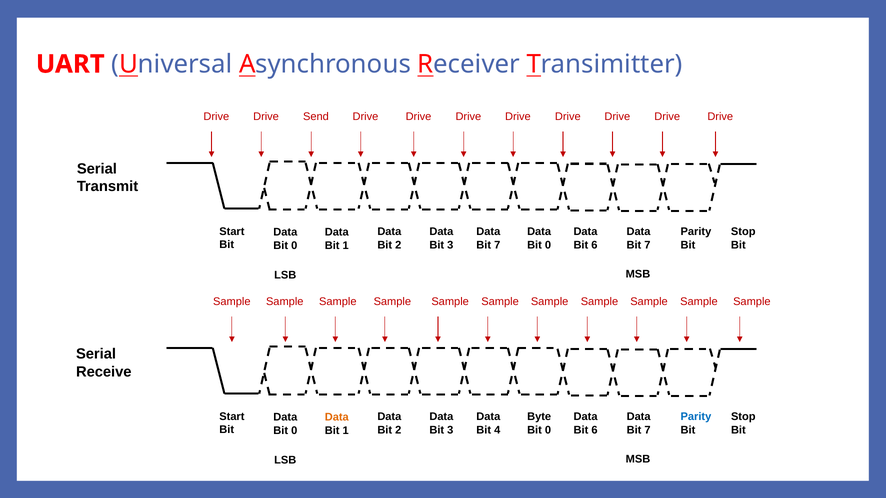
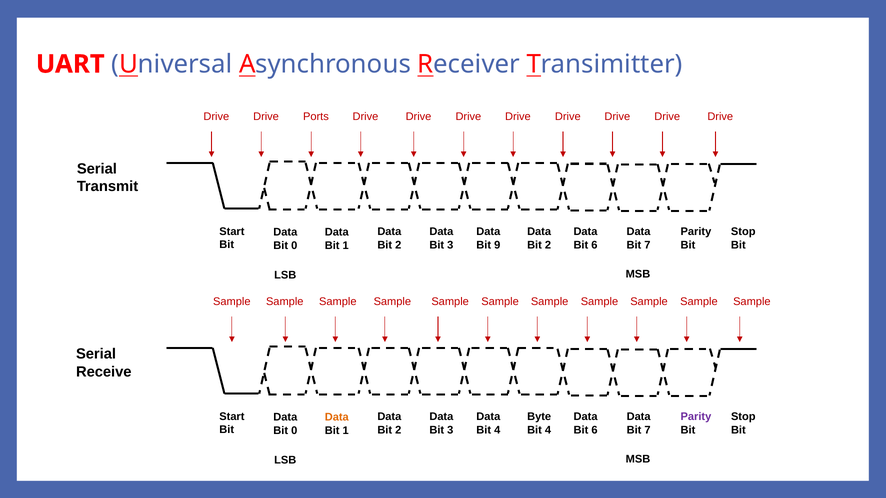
Send: Send -> Ports
7 at (497, 245): 7 -> 9
0 at (548, 245): 0 -> 2
Parity at (696, 417) colour: blue -> purple
0 at (548, 430): 0 -> 4
